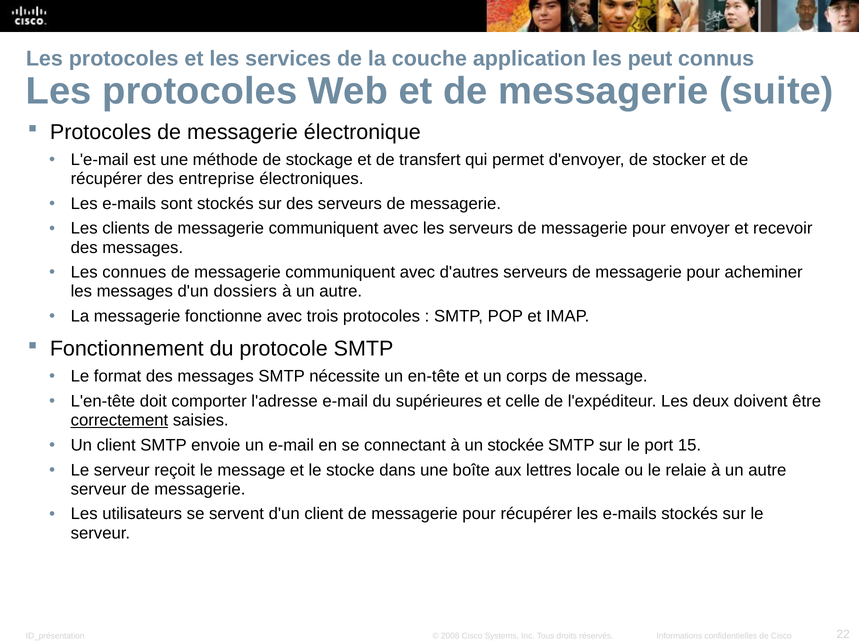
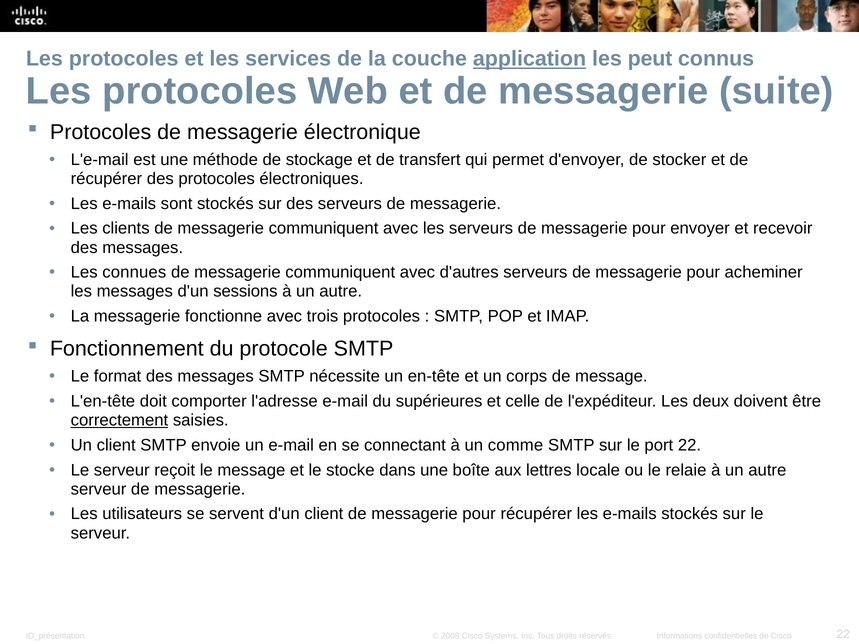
application underline: none -> present
des entreprise: entreprise -> protocoles
dossiers: dossiers -> sessions
stockée: stockée -> comme
port 15: 15 -> 22
